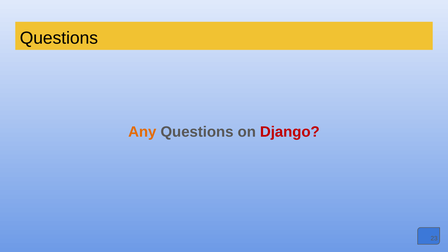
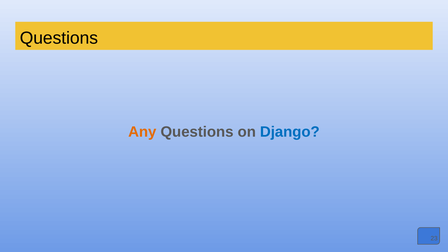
Django colour: red -> blue
